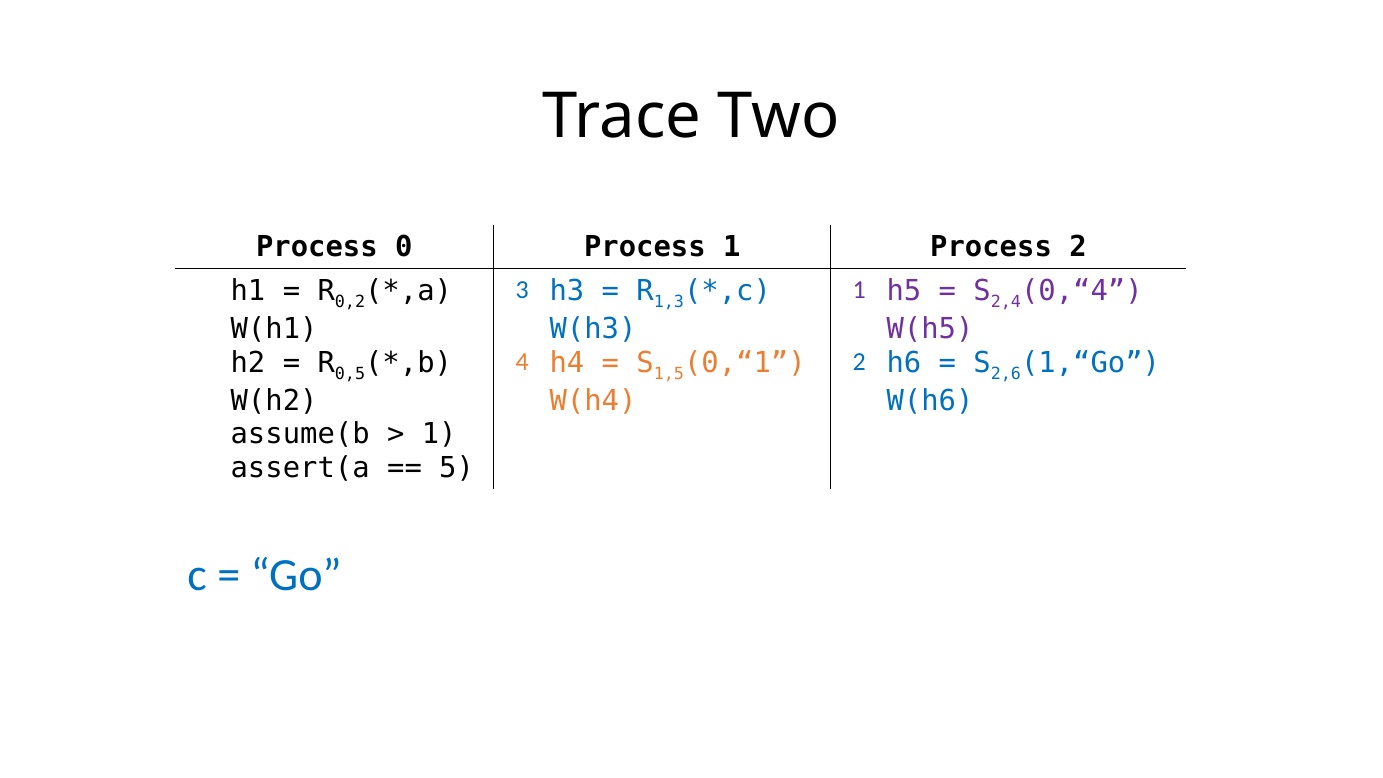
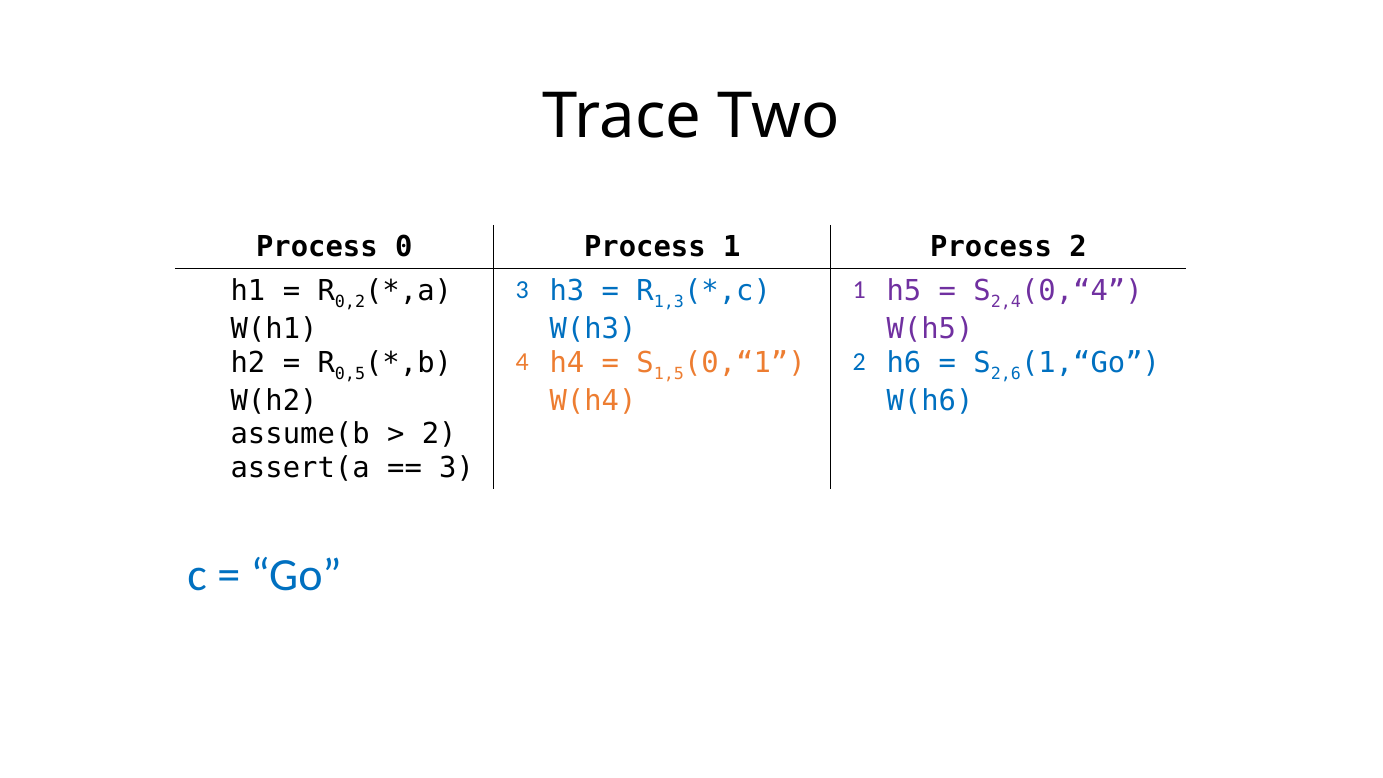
1 at (439, 434): 1 -> 2
5 at (457, 468): 5 -> 3
